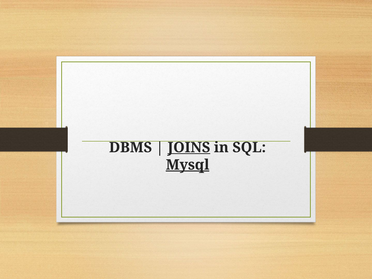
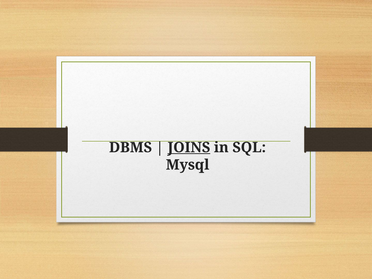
Mysql underline: present -> none
